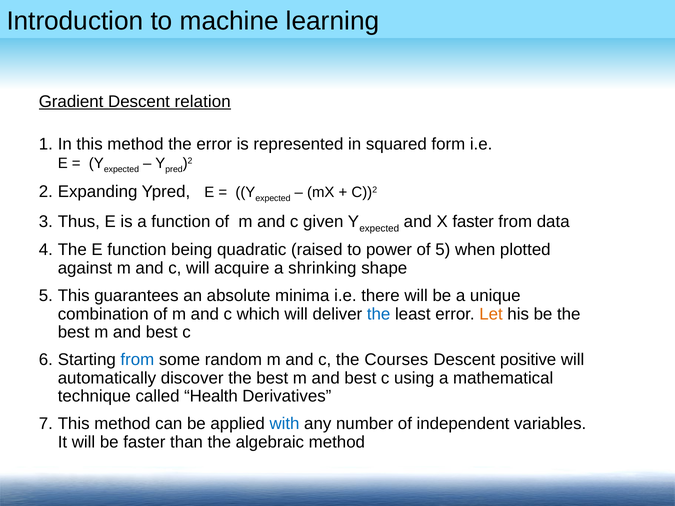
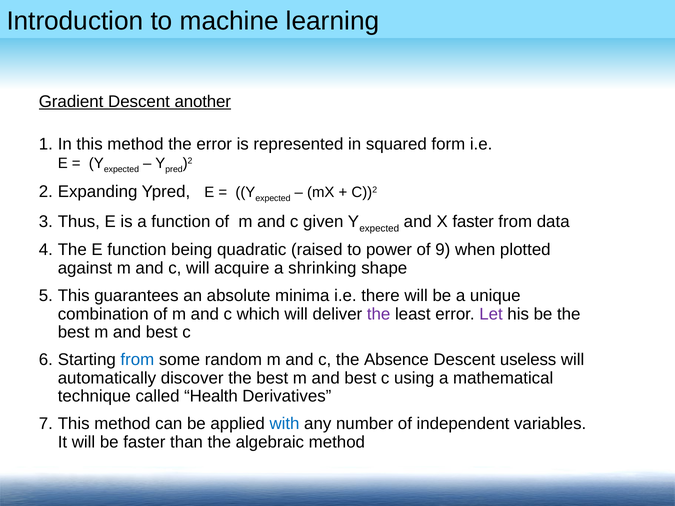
relation: relation -> another
of 5: 5 -> 9
the at (379, 314) colour: blue -> purple
Let colour: orange -> purple
Courses: Courses -> Absence
positive: positive -> useless
